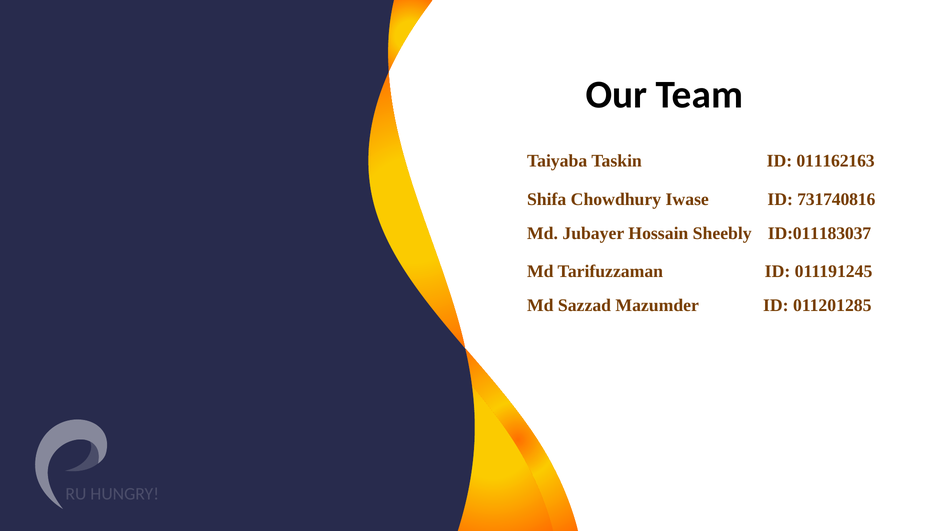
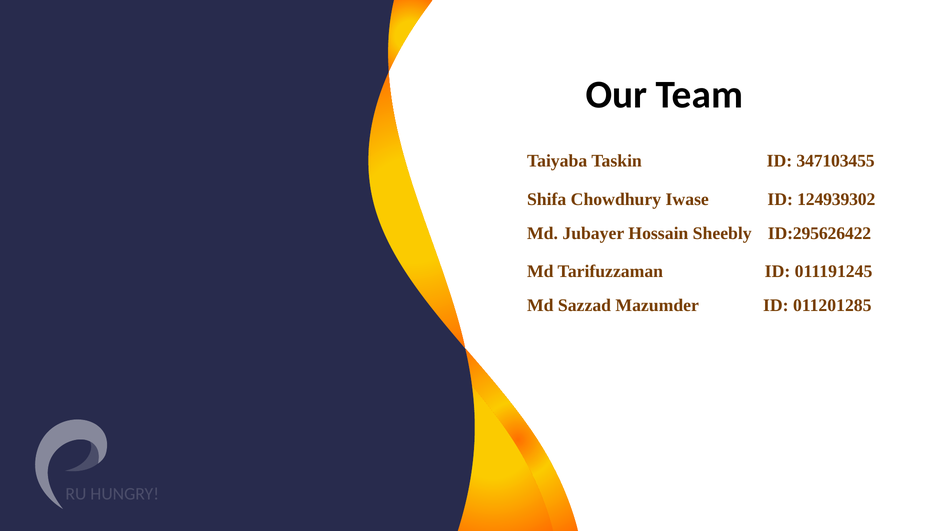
011162163: 011162163 -> 347103455
731740816: 731740816 -> 124939302
ID:011183037: ID:011183037 -> ID:295626422
